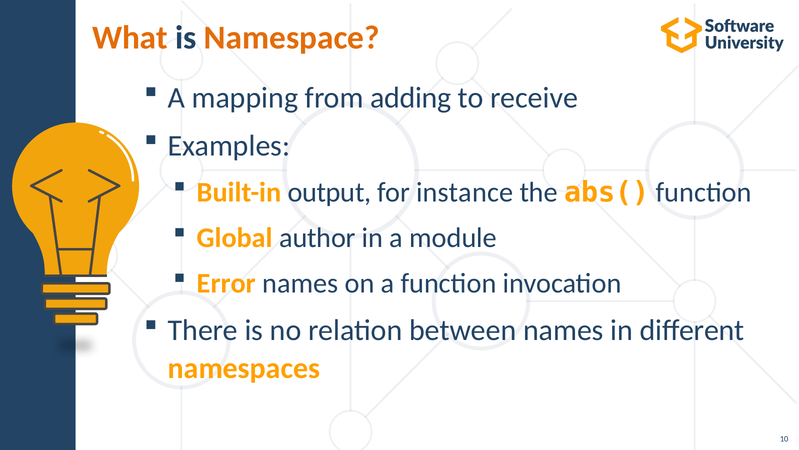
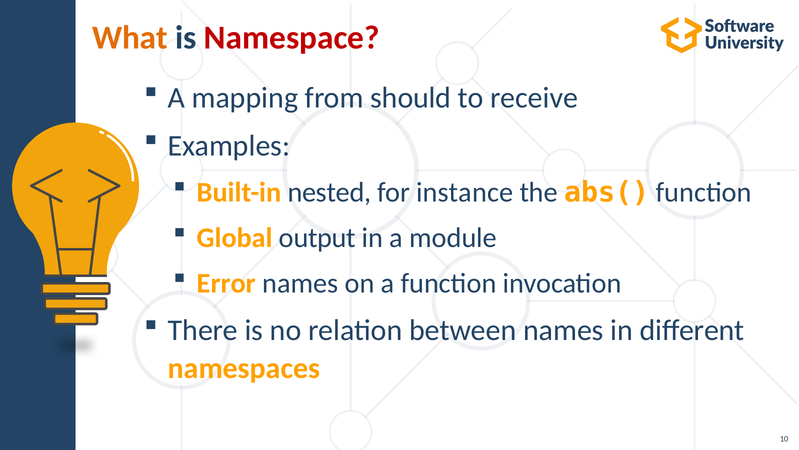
Namespace colour: orange -> red
adding: adding -> should
output: output -> nested
author: author -> output
